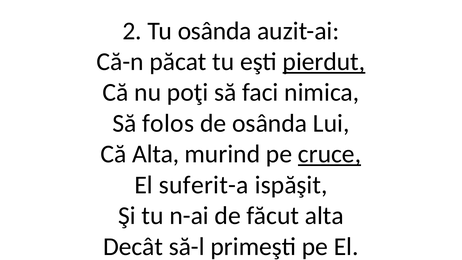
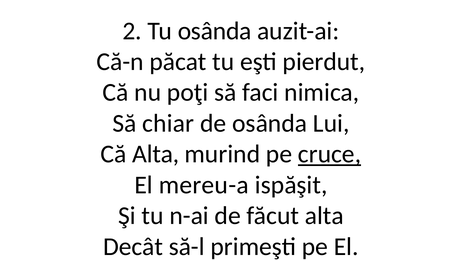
pierdut underline: present -> none
folos: folos -> chiar
suferit-a: suferit-a -> mereu-a
